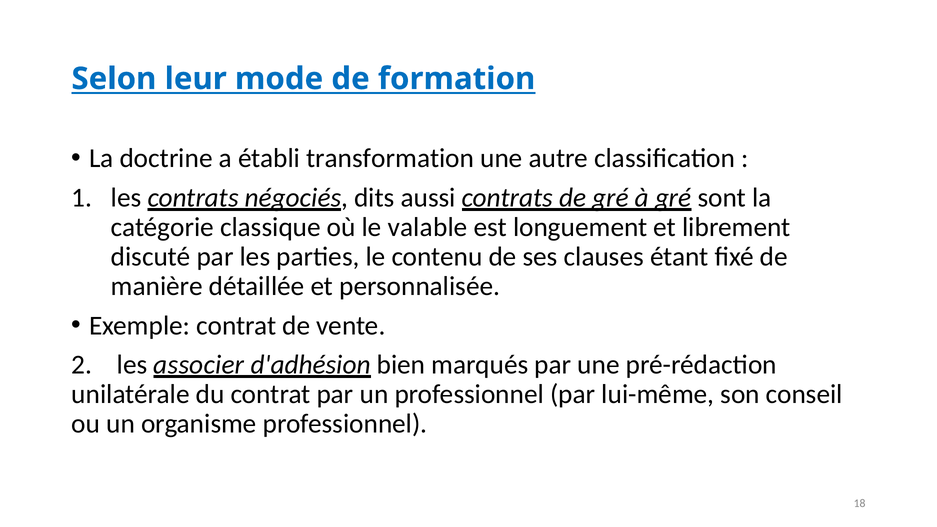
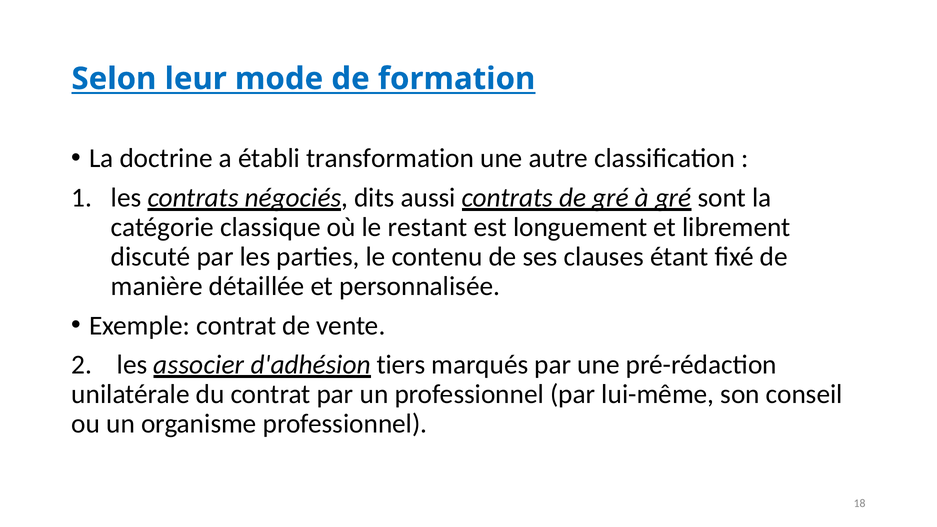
valable: valable -> restant
bien: bien -> tiers
